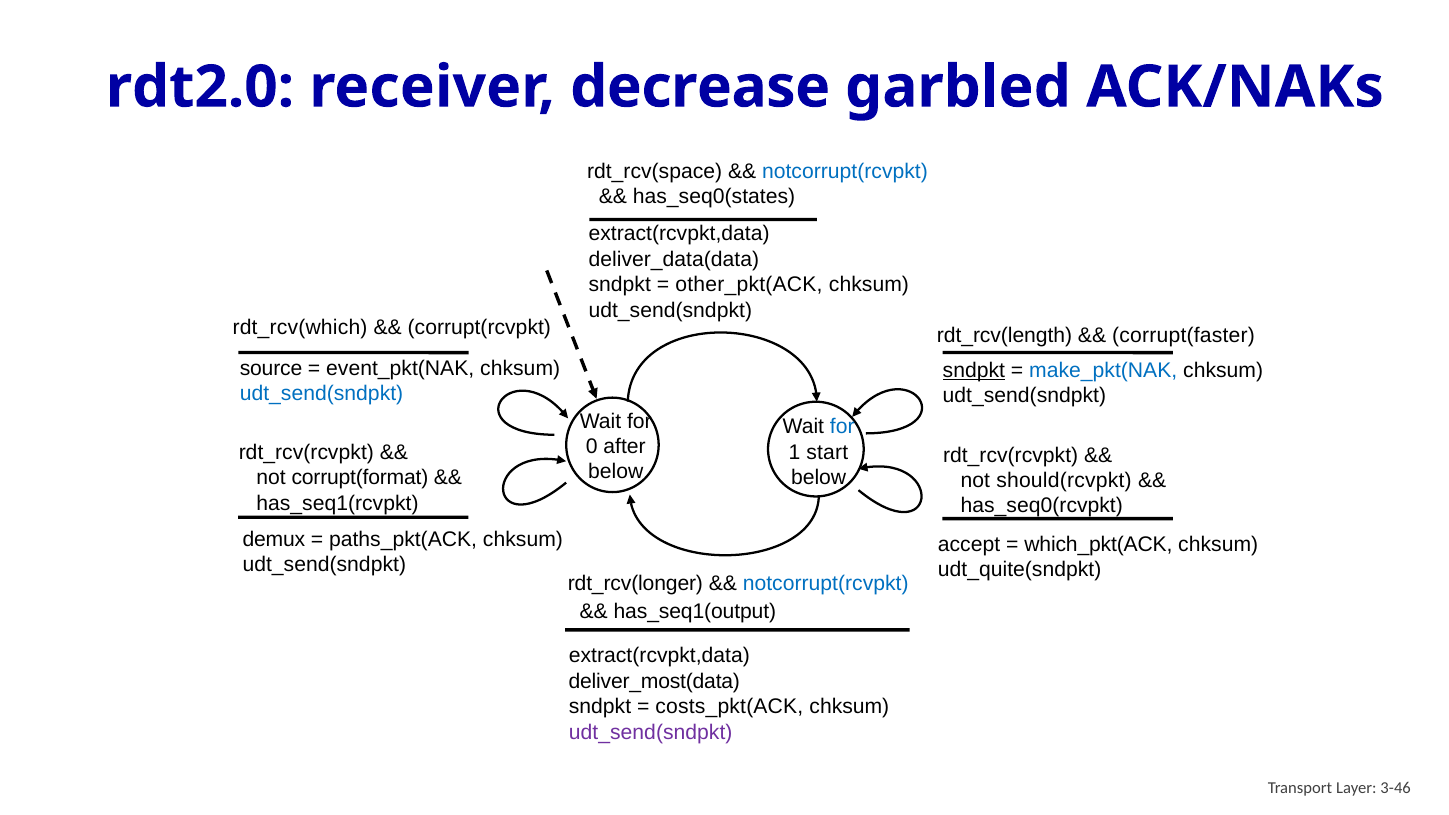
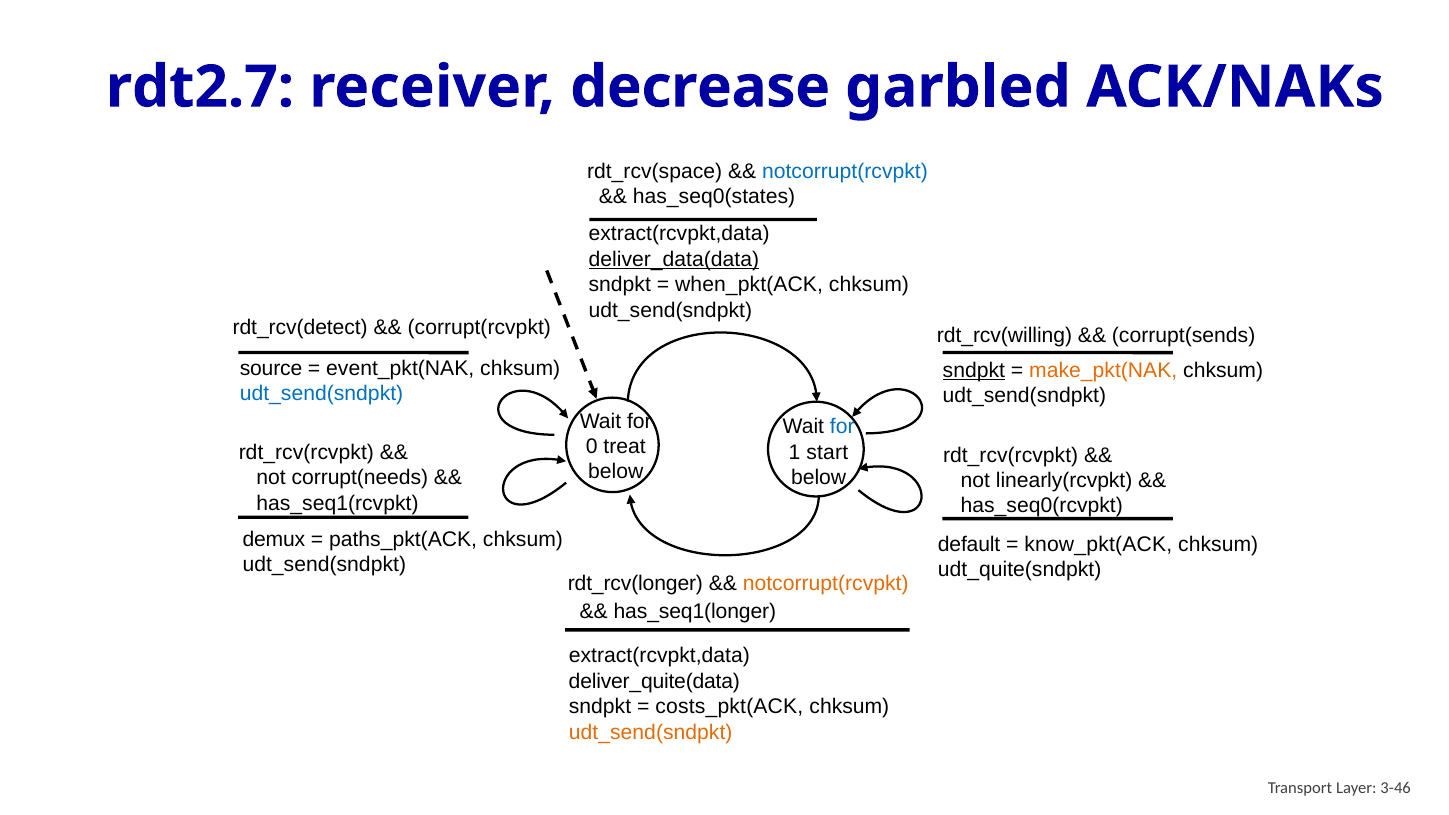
rdt2.0: rdt2.0 -> rdt2.7
deliver_data(data underline: none -> present
other_pkt(ACK: other_pkt(ACK -> when_pkt(ACK
rdt_rcv(which: rdt_rcv(which -> rdt_rcv(detect
rdt_rcv(length: rdt_rcv(length -> rdt_rcv(willing
corrupt(faster: corrupt(faster -> corrupt(sends
make_pkt(NAK colour: blue -> orange
after: after -> treat
corrupt(format: corrupt(format -> corrupt(needs
should(rcvpkt: should(rcvpkt -> linearly(rcvpkt
accept: accept -> default
which_pkt(ACK: which_pkt(ACK -> know_pkt(ACK
notcorrupt(rcvpkt at (826, 583) colour: blue -> orange
has_seq1(output: has_seq1(output -> has_seq1(longer
deliver_most(data: deliver_most(data -> deliver_quite(data
udt_send(sndpkt at (651, 732) colour: purple -> orange
